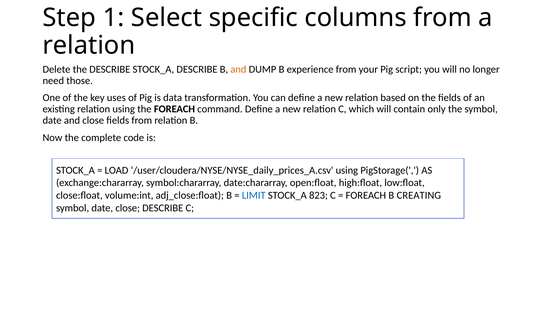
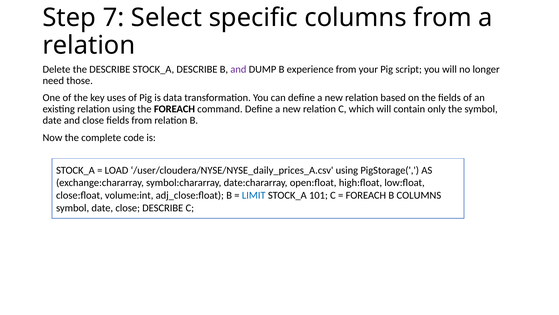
1: 1 -> 7
and at (238, 69) colour: orange -> purple
823: 823 -> 101
B CREATING: CREATING -> COLUMNS
